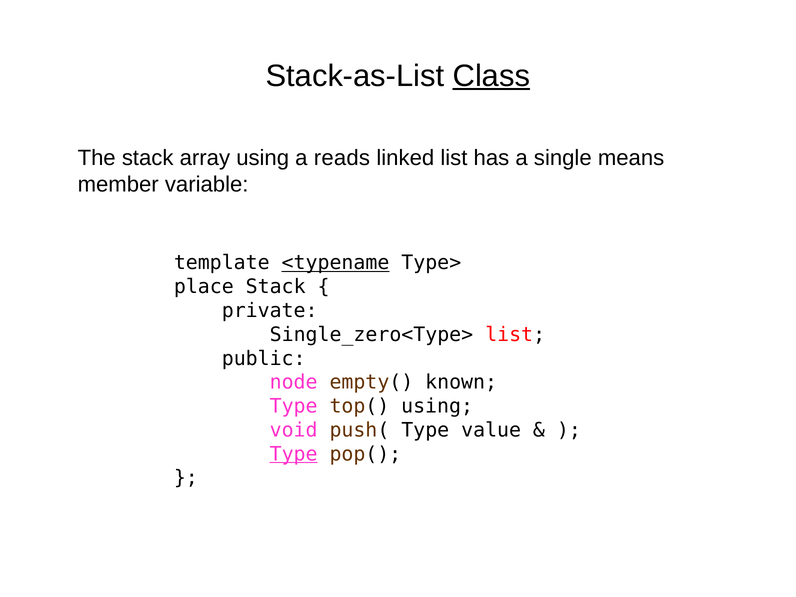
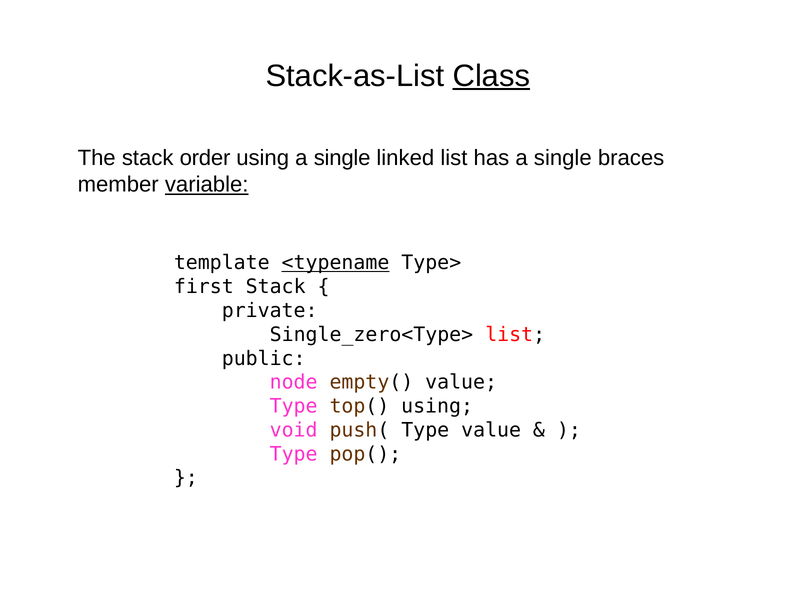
array: array -> order
using a reads: reads -> single
means: means -> braces
variable underline: none -> present
place: place -> first
empty( known: known -> value
Type at (294, 454) underline: present -> none
